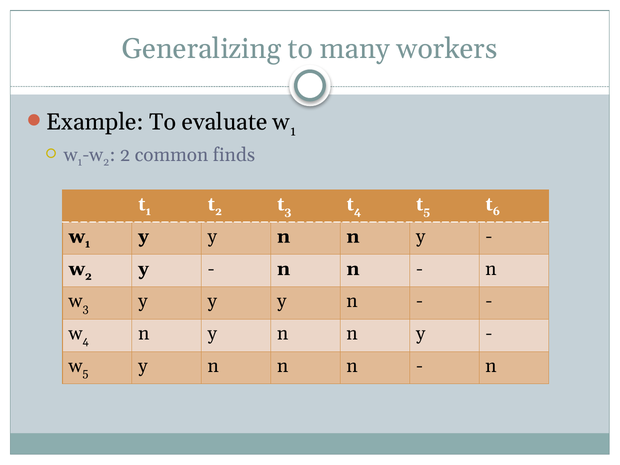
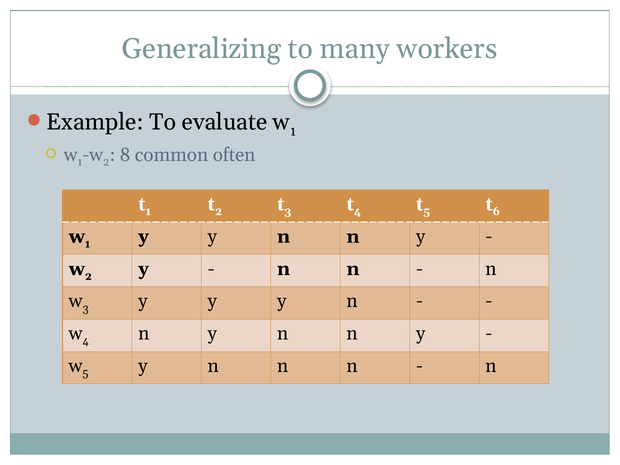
2 at (125, 155): 2 -> 8
finds: finds -> often
